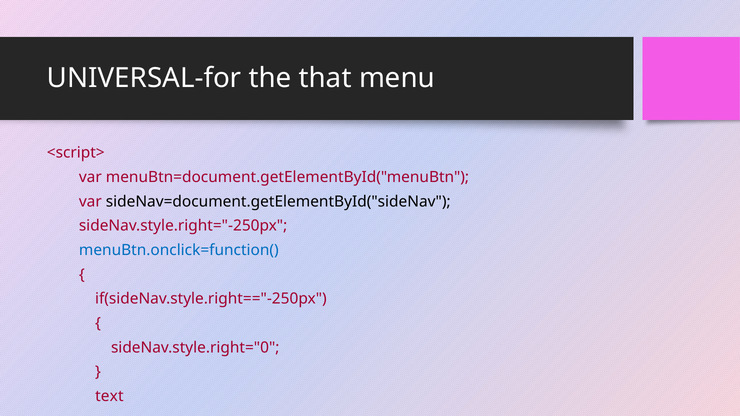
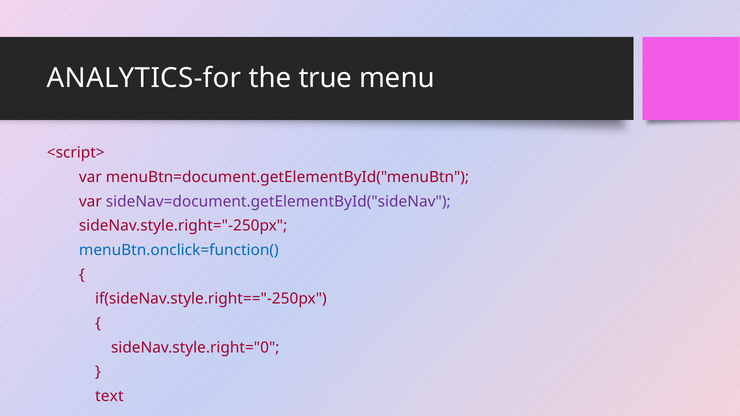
UNIVERSAL-for: UNIVERSAL-for -> ANALYTICS-for
that: that -> true
sideNav=document.getElementById("sideNav colour: black -> purple
